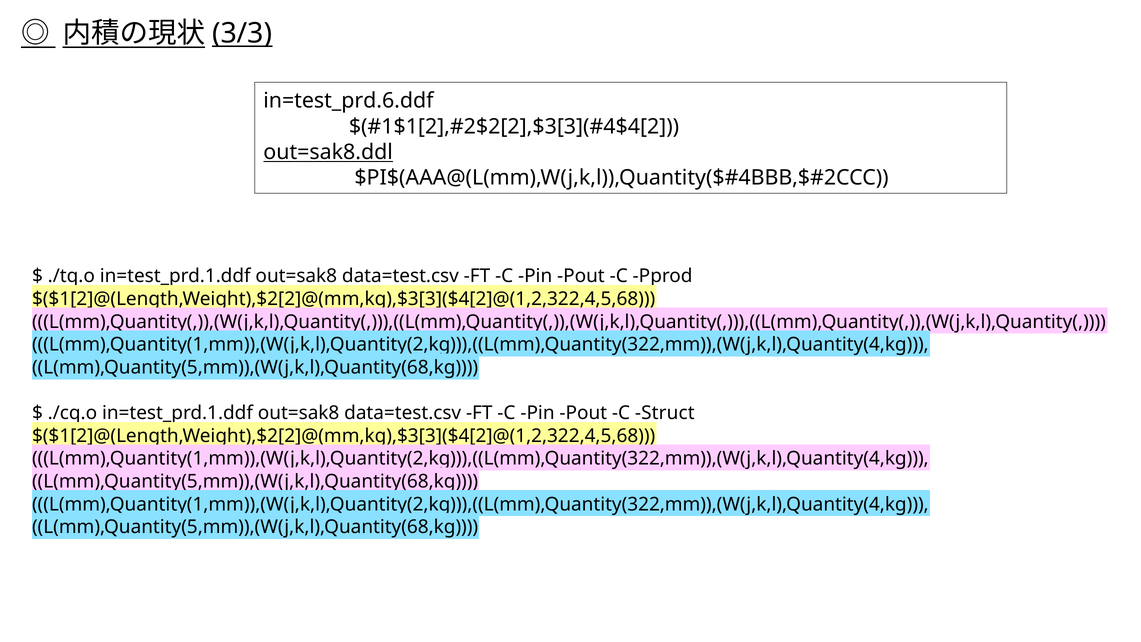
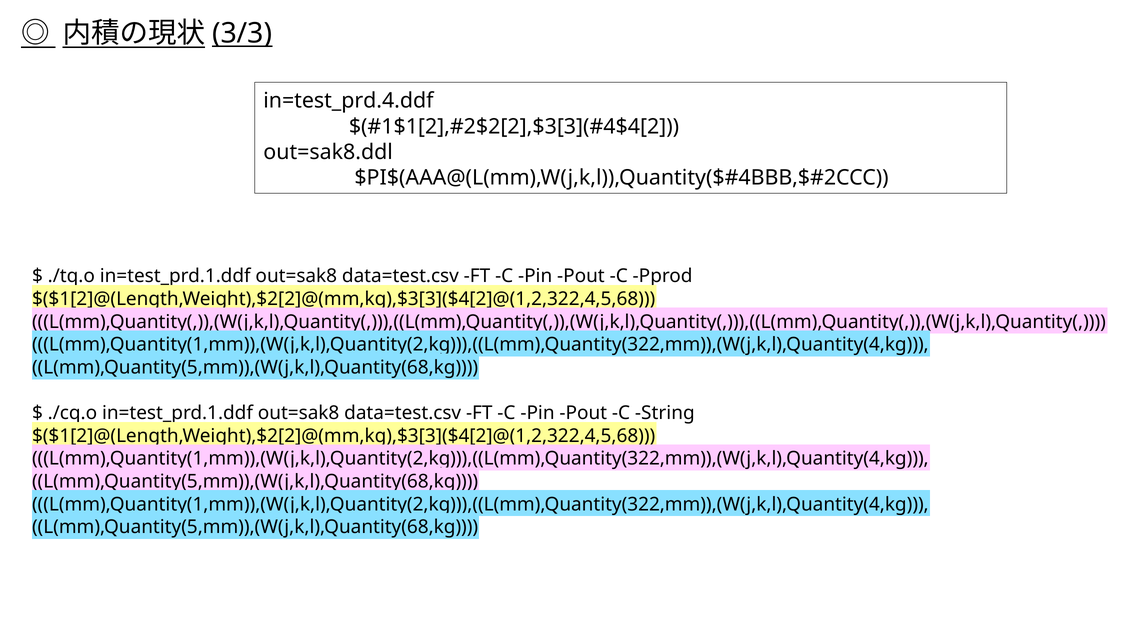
in=test_prd.6.ddf: in=test_prd.6.ddf -> in=test_prd.4.ddf
out=sak8.ddl underline: present -> none
Struct: Struct -> String
